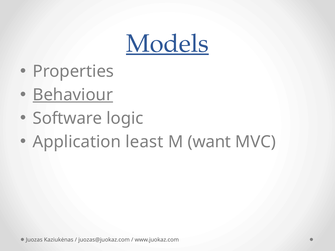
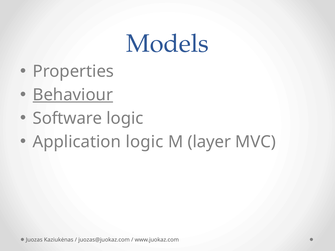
Models underline: present -> none
Application least: least -> logic
want: want -> layer
